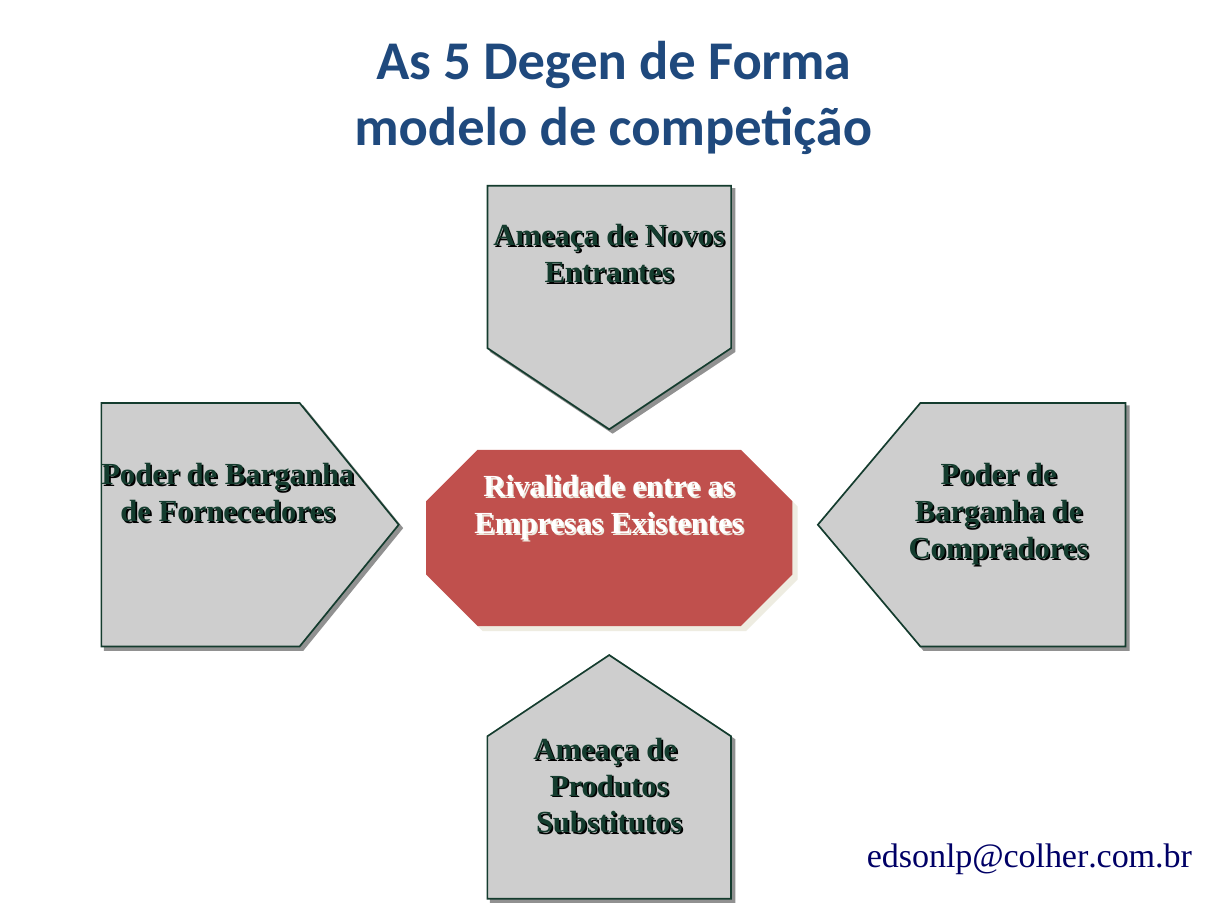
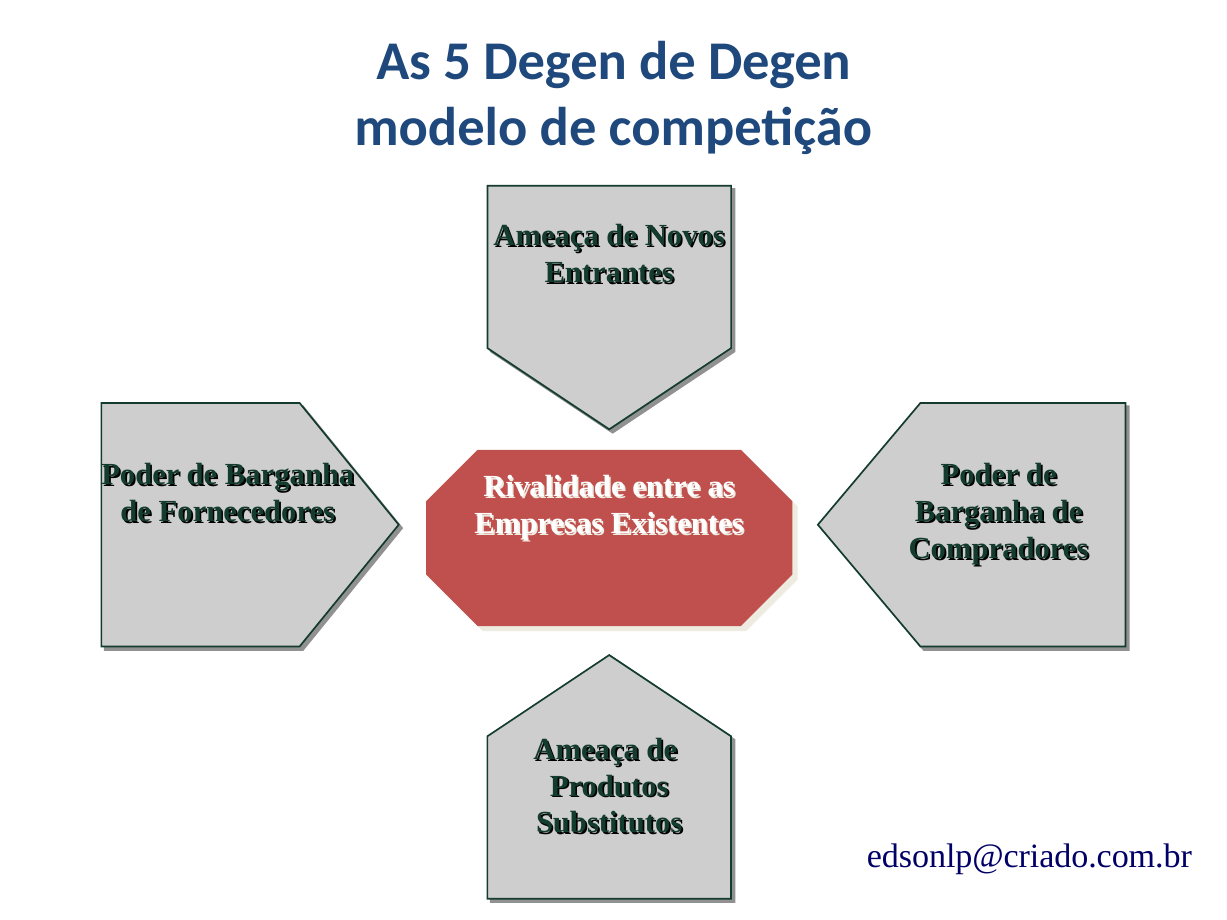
de Forma: Forma -> Degen
edsonlp@colher.com.br: edsonlp@colher.com.br -> edsonlp@criado.com.br
